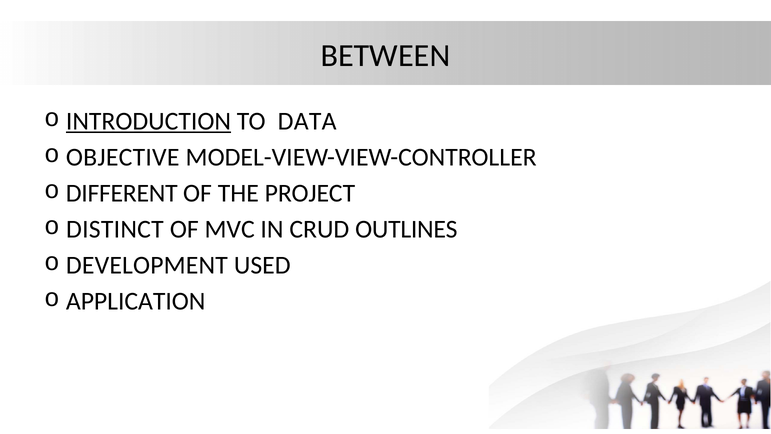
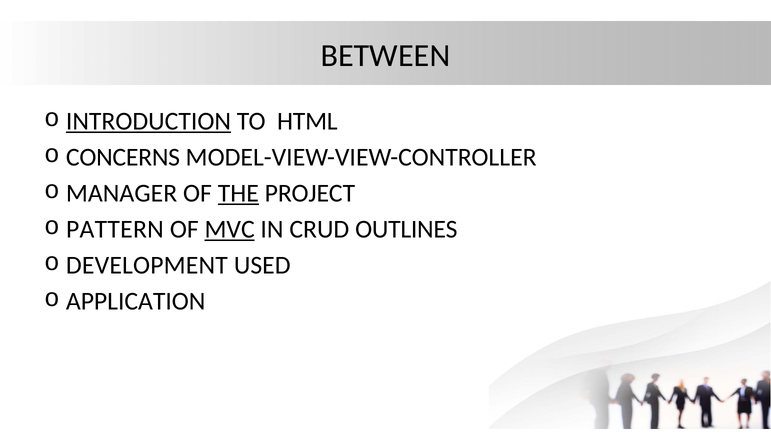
DATA: DATA -> HTML
OBJECTIVE: OBJECTIVE -> CONCERNS
DIFFERENT: DIFFERENT -> MANAGER
THE underline: none -> present
DISTINCT: DISTINCT -> PATTERN
MVC underline: none -> present
